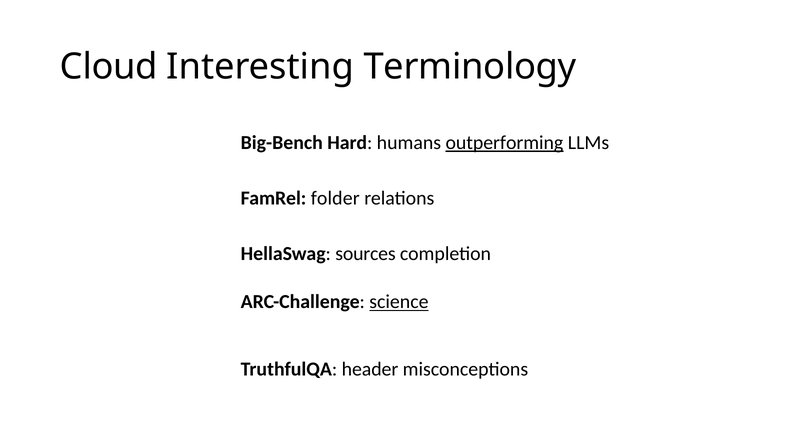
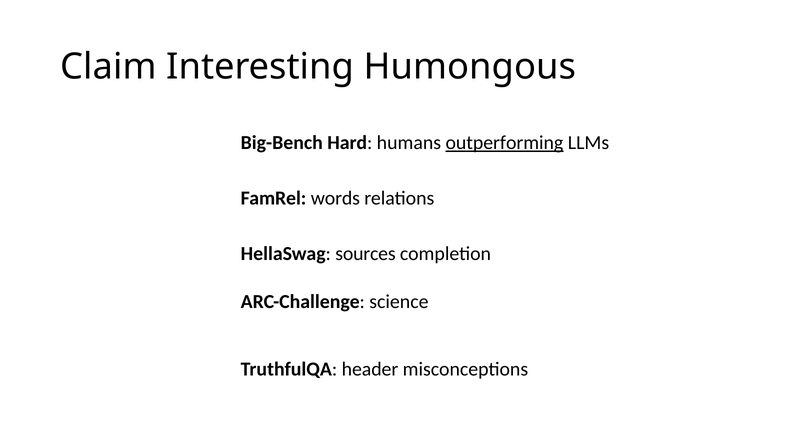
Cloud: Cloud -> Claim
Terminology: Terminology -> Humongous
folder: folder -> words
science underline: present -> none
